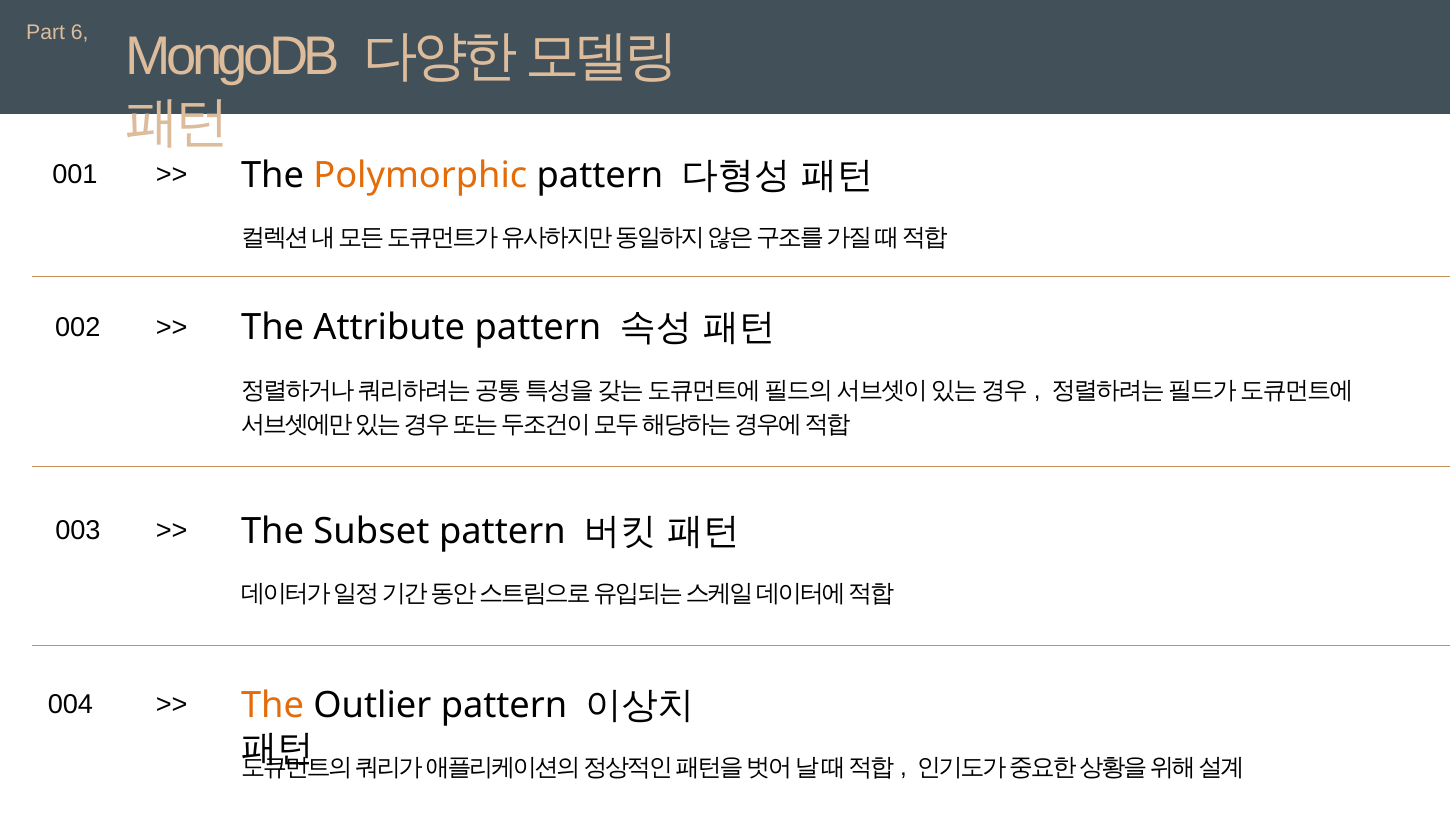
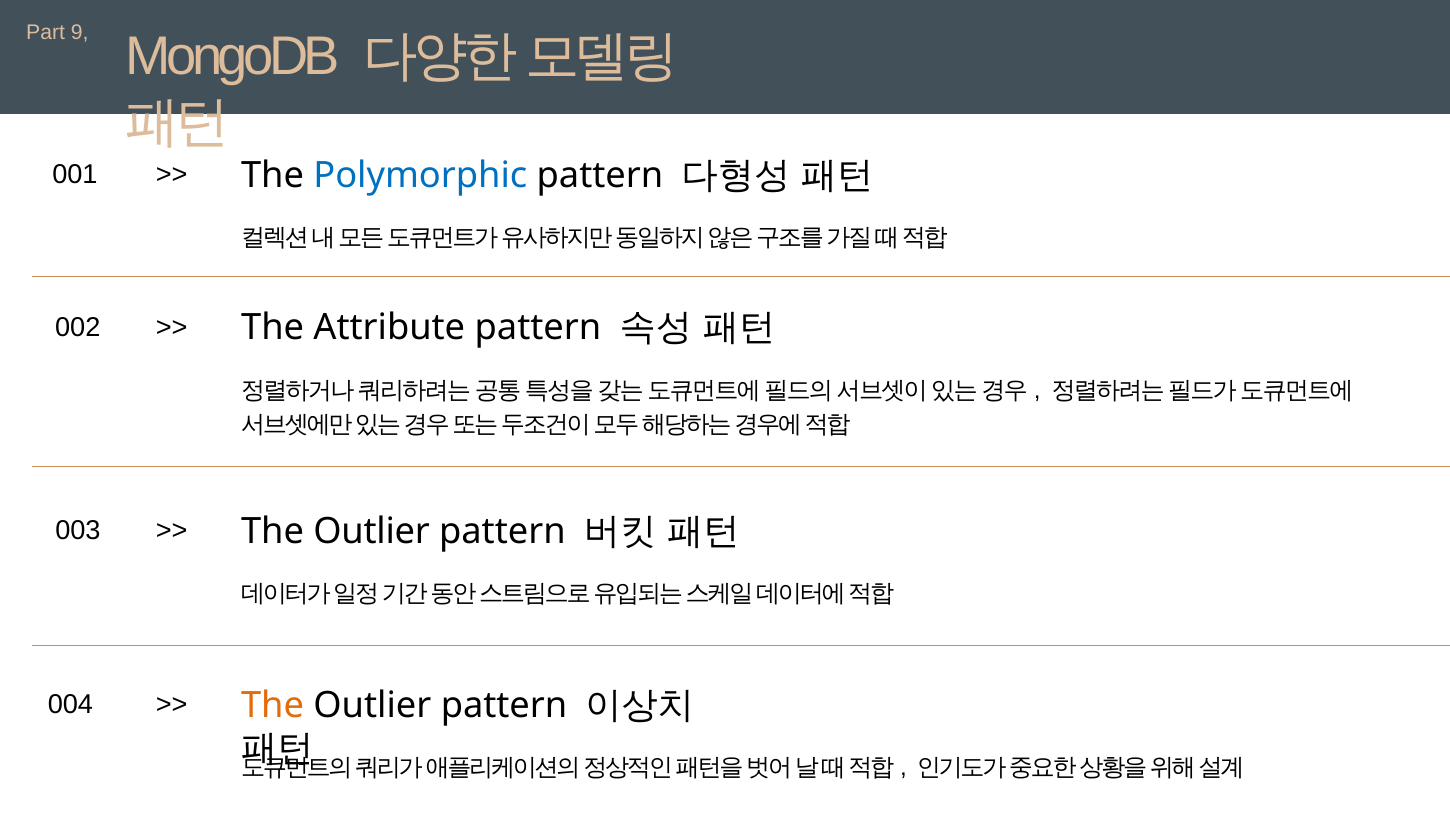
6: 6 -> 9
Polymorphic colour: orange -> blue
Subset at (371, 531): Subset -> Outlier
